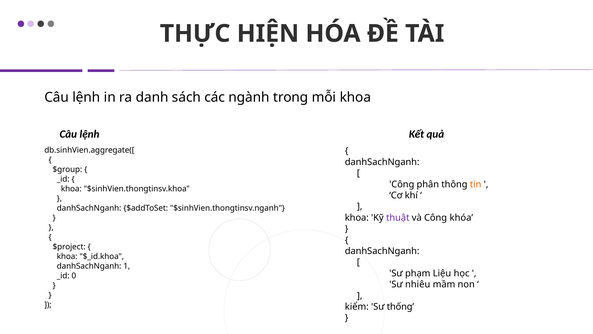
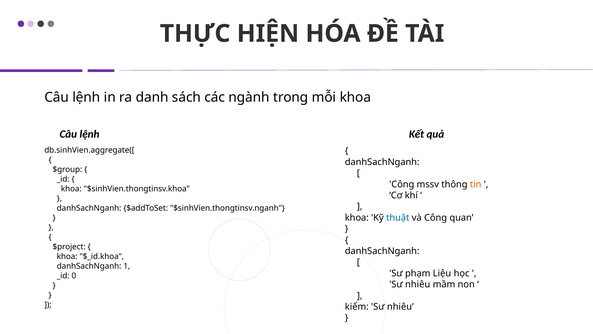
phân: phân -> mssv
thuật colour: purple -> blue
khóa: khóa -> quan
thống at (400, 306): thống -> nhiêu
